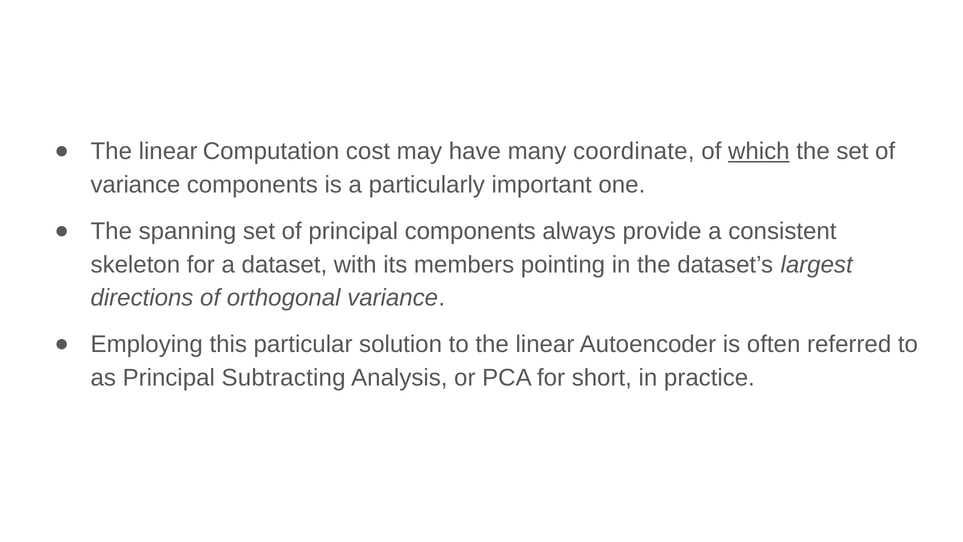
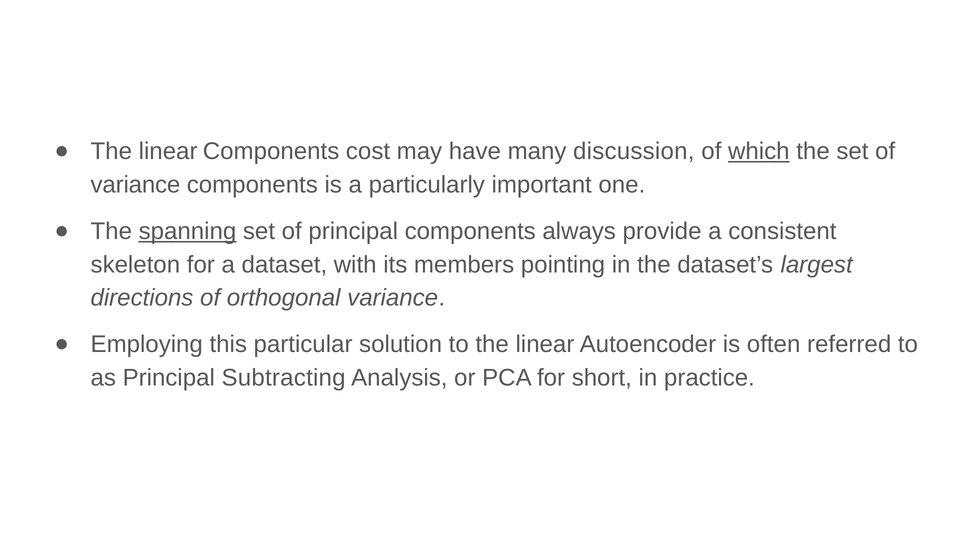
linear Computation: Computation -> Components
coordinate: coordinate -> discussion
spanning underline: none -> present
